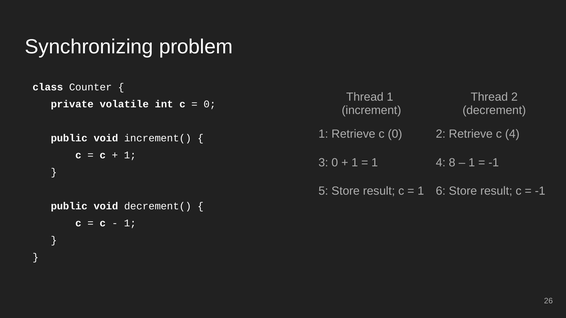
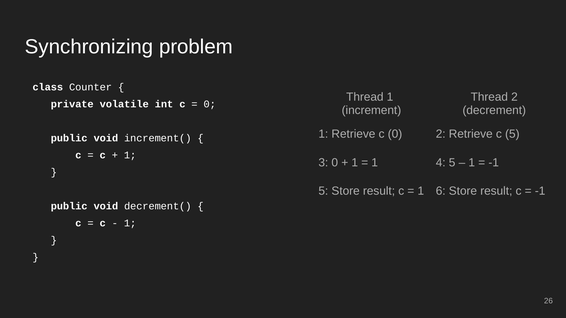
c 4: 4 -> 5
4 8: 8 -> 5
